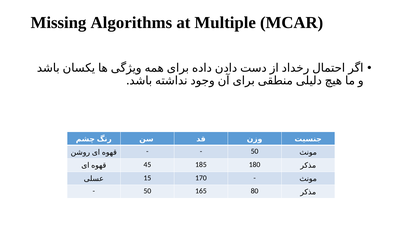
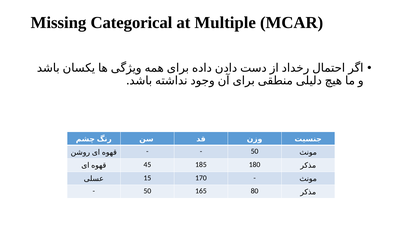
Algorithms: Algorithms -> Categorical
